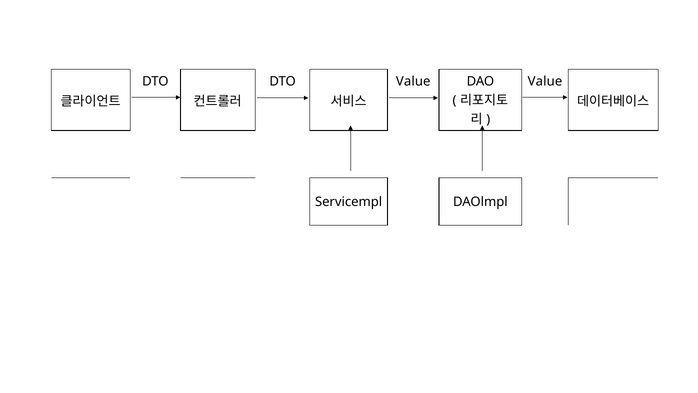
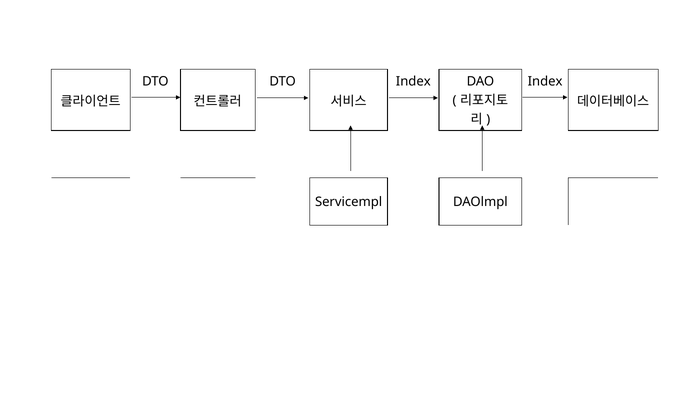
Value at (413, 81): Value -> Index
Value at (545, 81): Value -> Index
